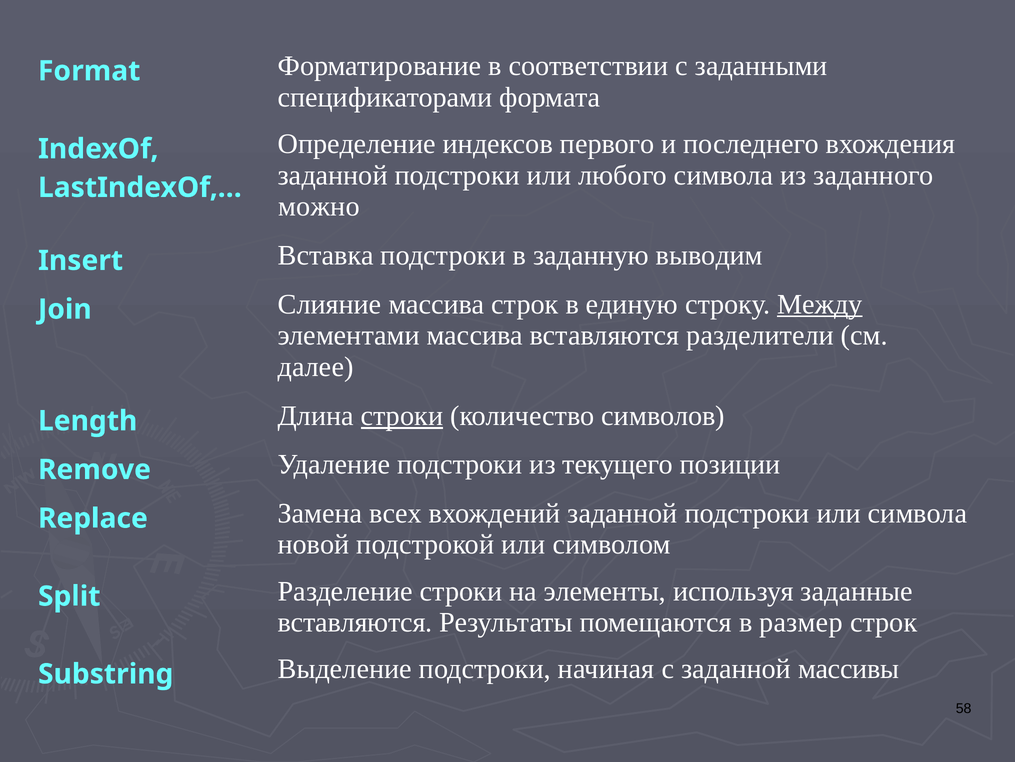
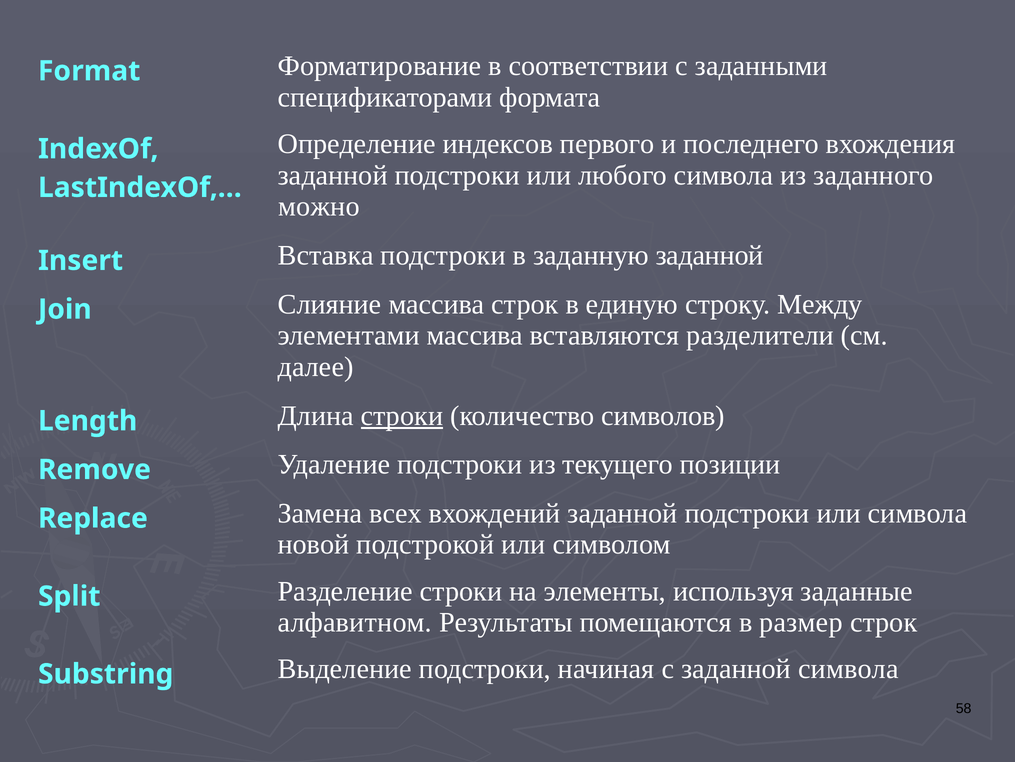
заданную выводим: выводим -> заданной
Между underline: present -> none
вставляются at (355, 622): вставляются -> алфавитном
заданной массивы: массивы -> символа
